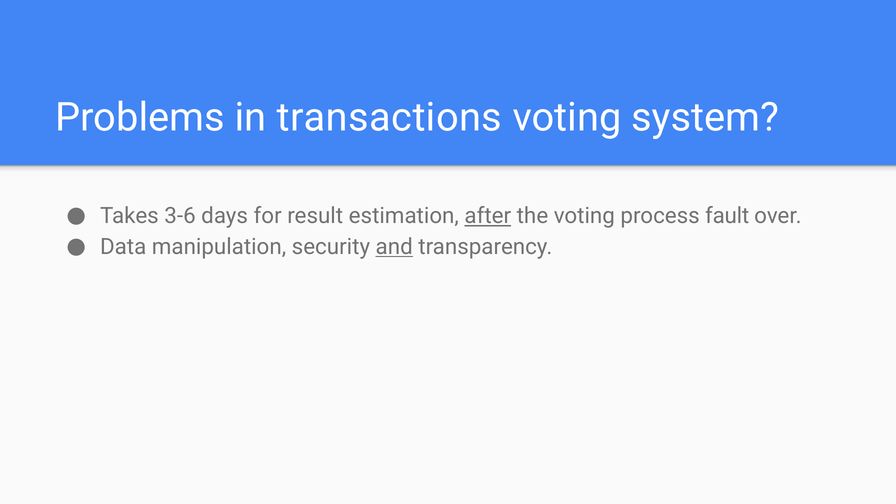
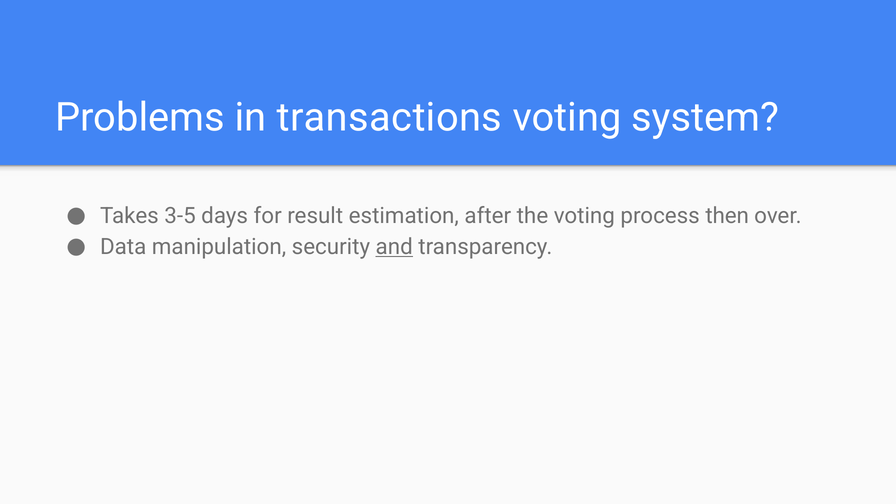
3-6: 3-6 -> 3-5
after underline: present -> none
fault: fault -> then
